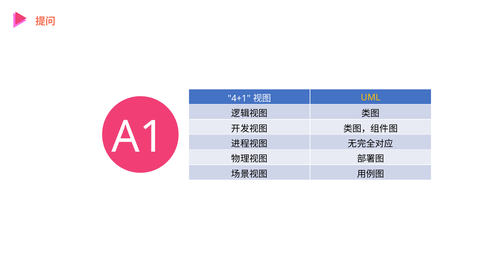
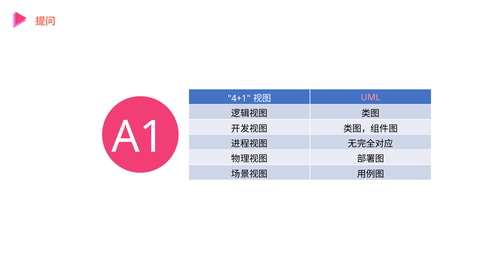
UML colour: yellow -> pink
